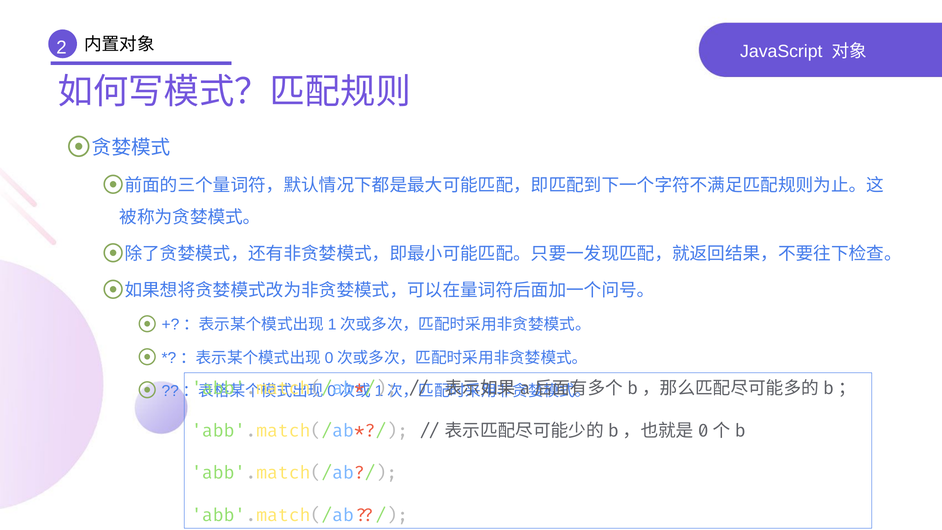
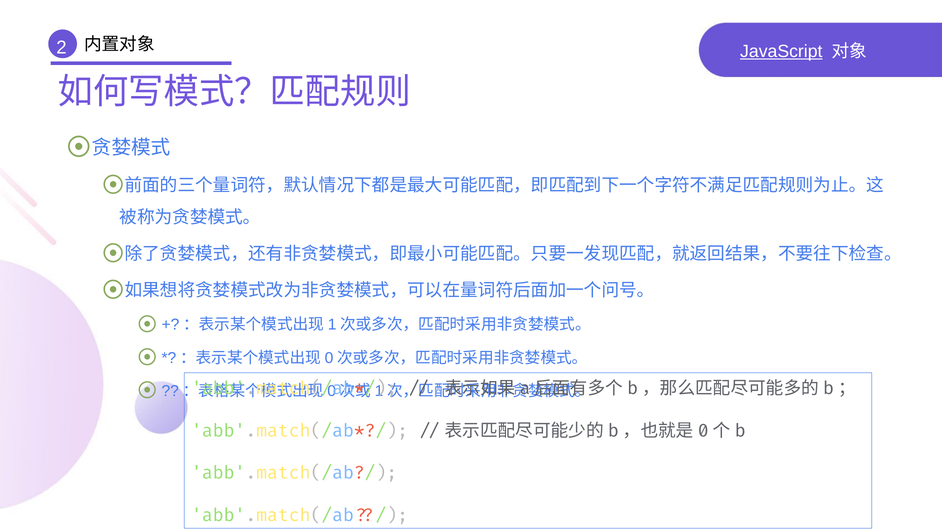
JavaScript underline: none -> present
